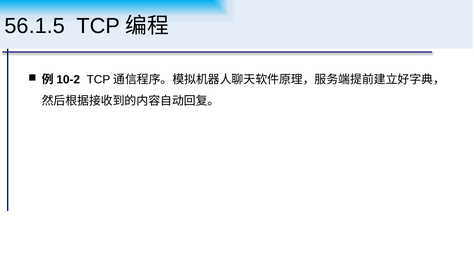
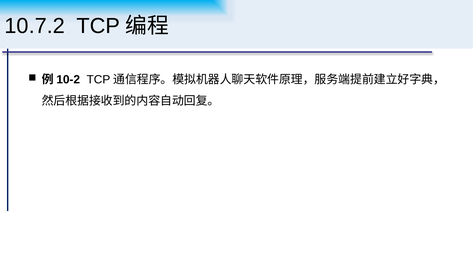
56.1.5: 56.1.5 -> 10.7.2
